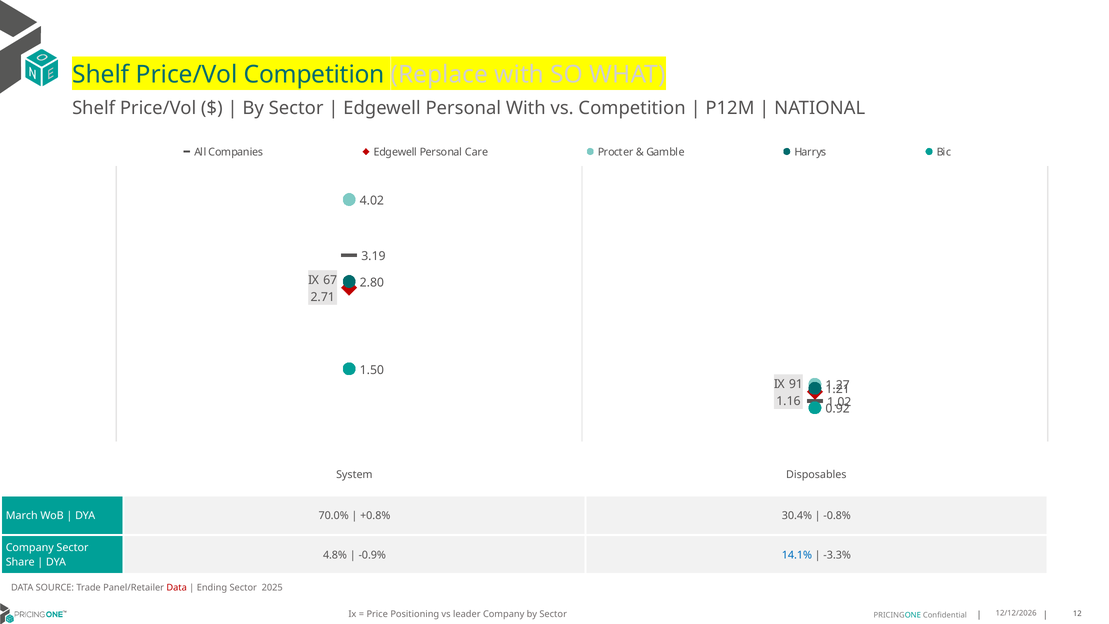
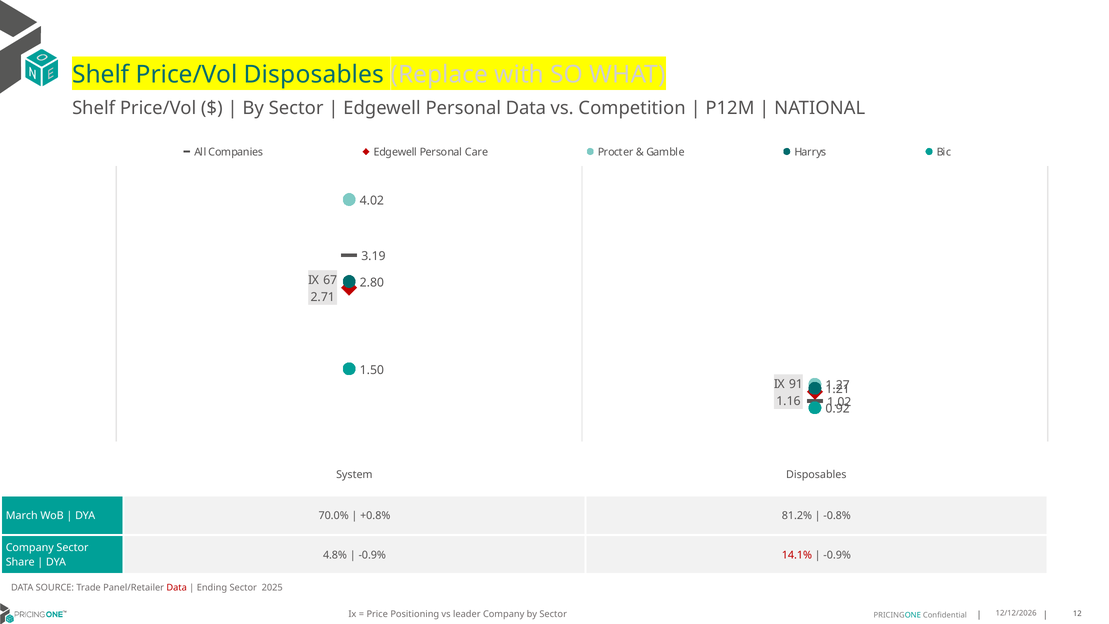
Price/Vol Competition: Competition -> Disposables
Personal With: With -> Data
30.4%: 30.4% -> 81.2%
14.1% colour: blue -> red
-3.3% at (837, 555): -3.3% -> -0.9%
